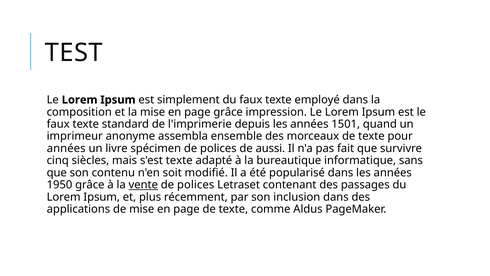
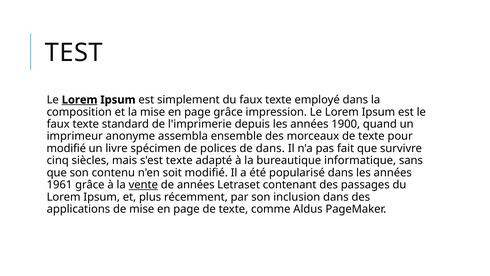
Lorem at (80, 100) underline: none -> present
1501: 1501 -> 1900
années at (66, 148): années -> modifié
de aussi: aussi -> dans
1950: 1950 -> 1961
polices at (196, 185): polices -> années
